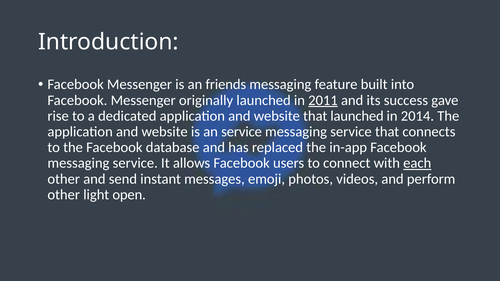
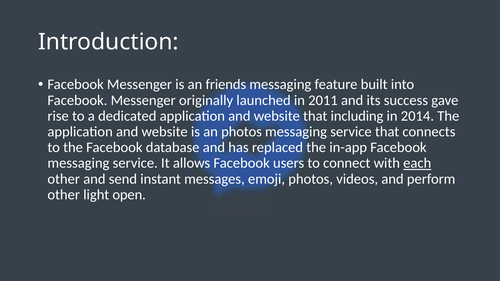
2011 underline: present -> none
that launched: launched -> including
an service: service -> photos
